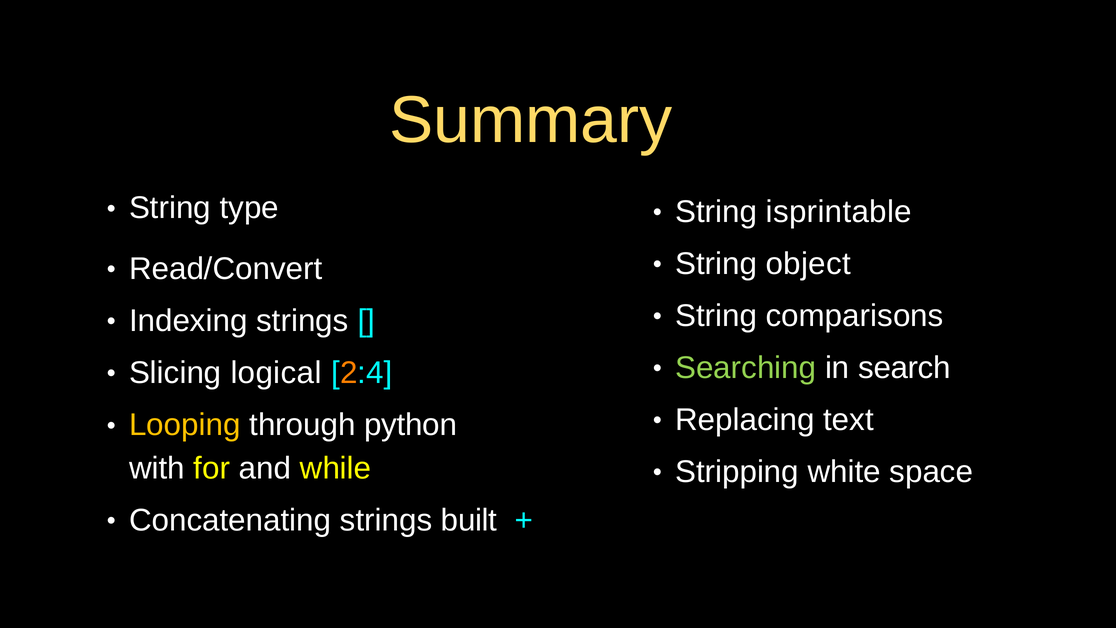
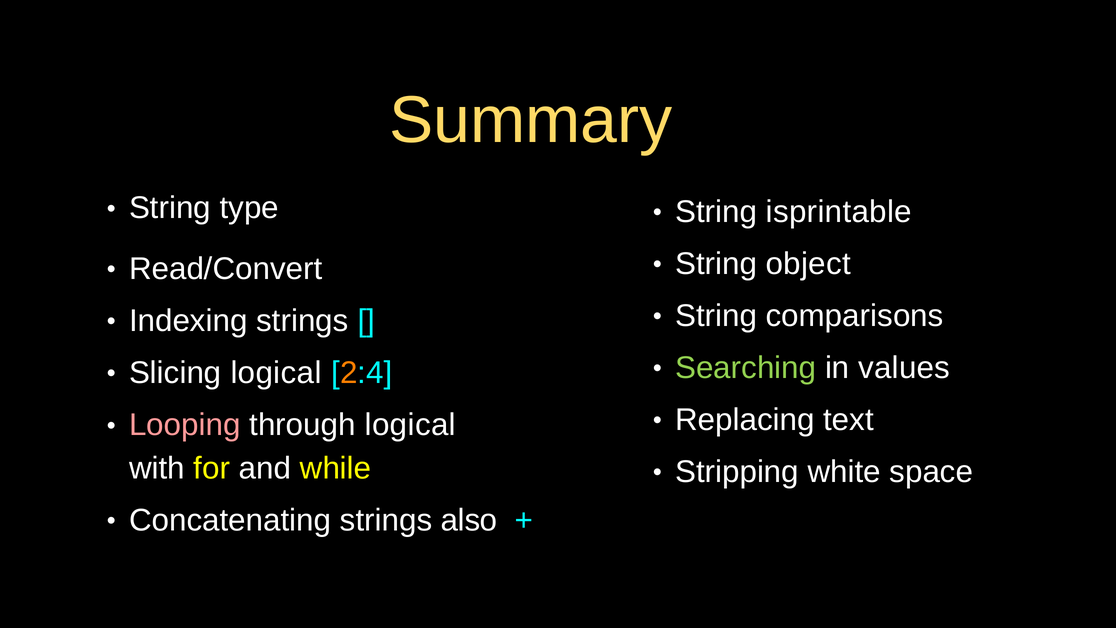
search: search -> values
Looping colour: yellow -> pink
through python: python -> logical
built: built -> also
